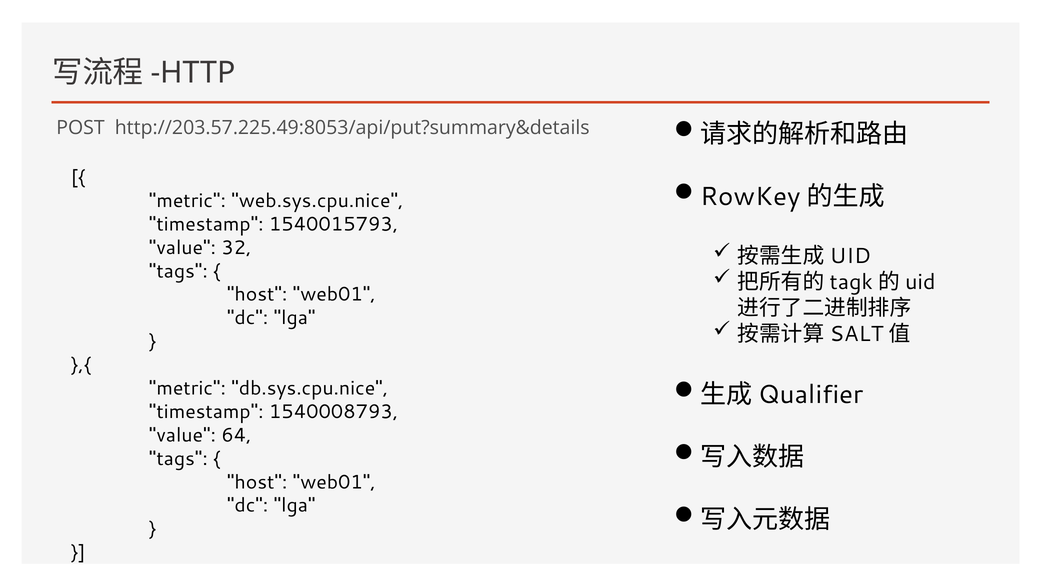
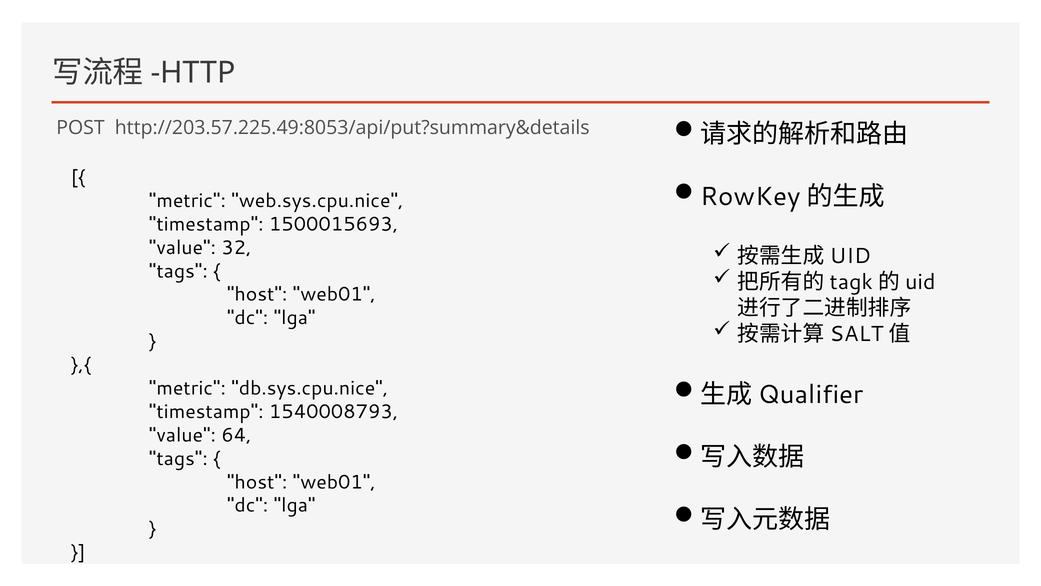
1540015793: 1540015793 -> 1500015693
